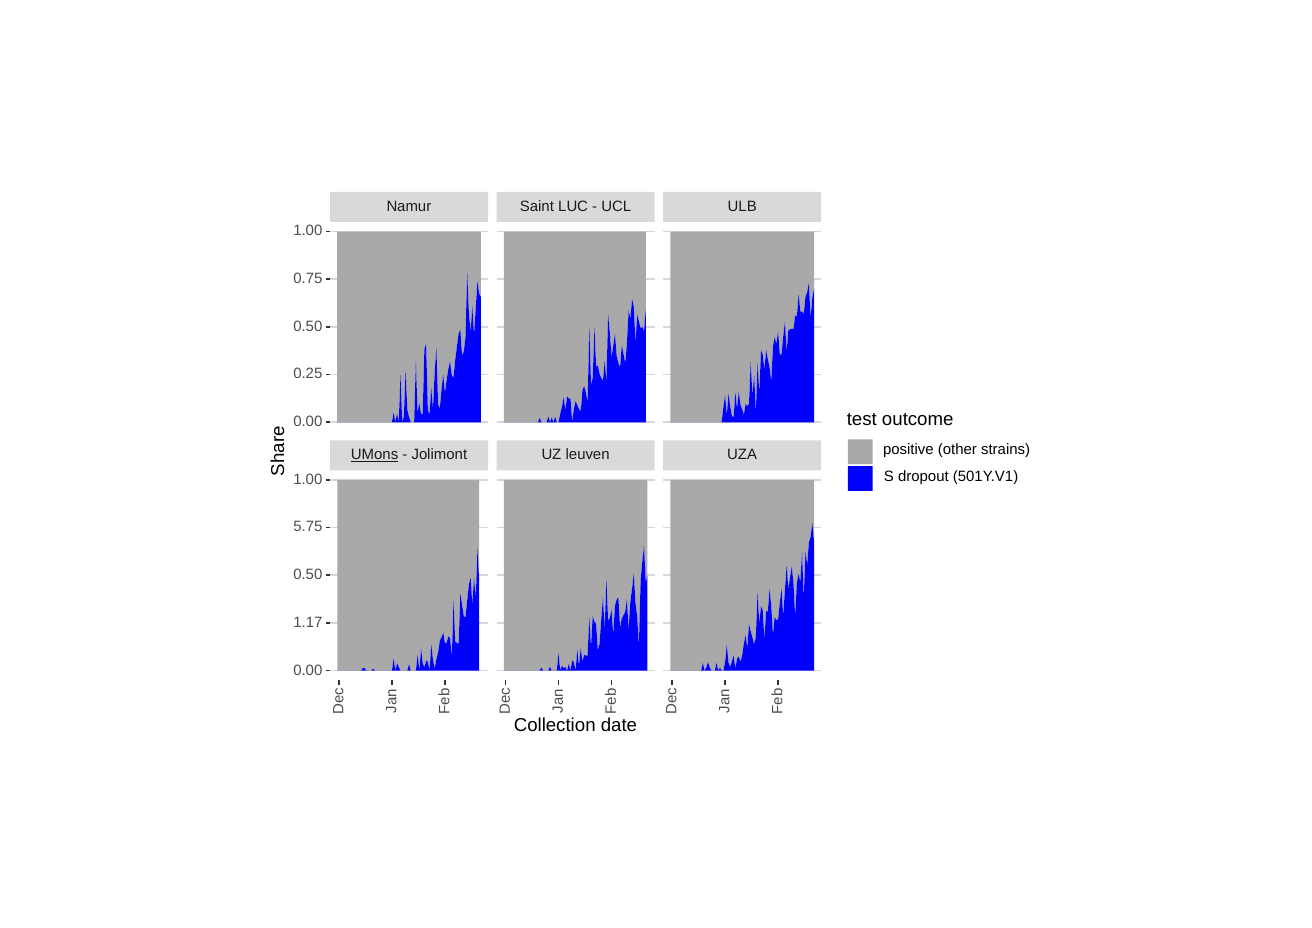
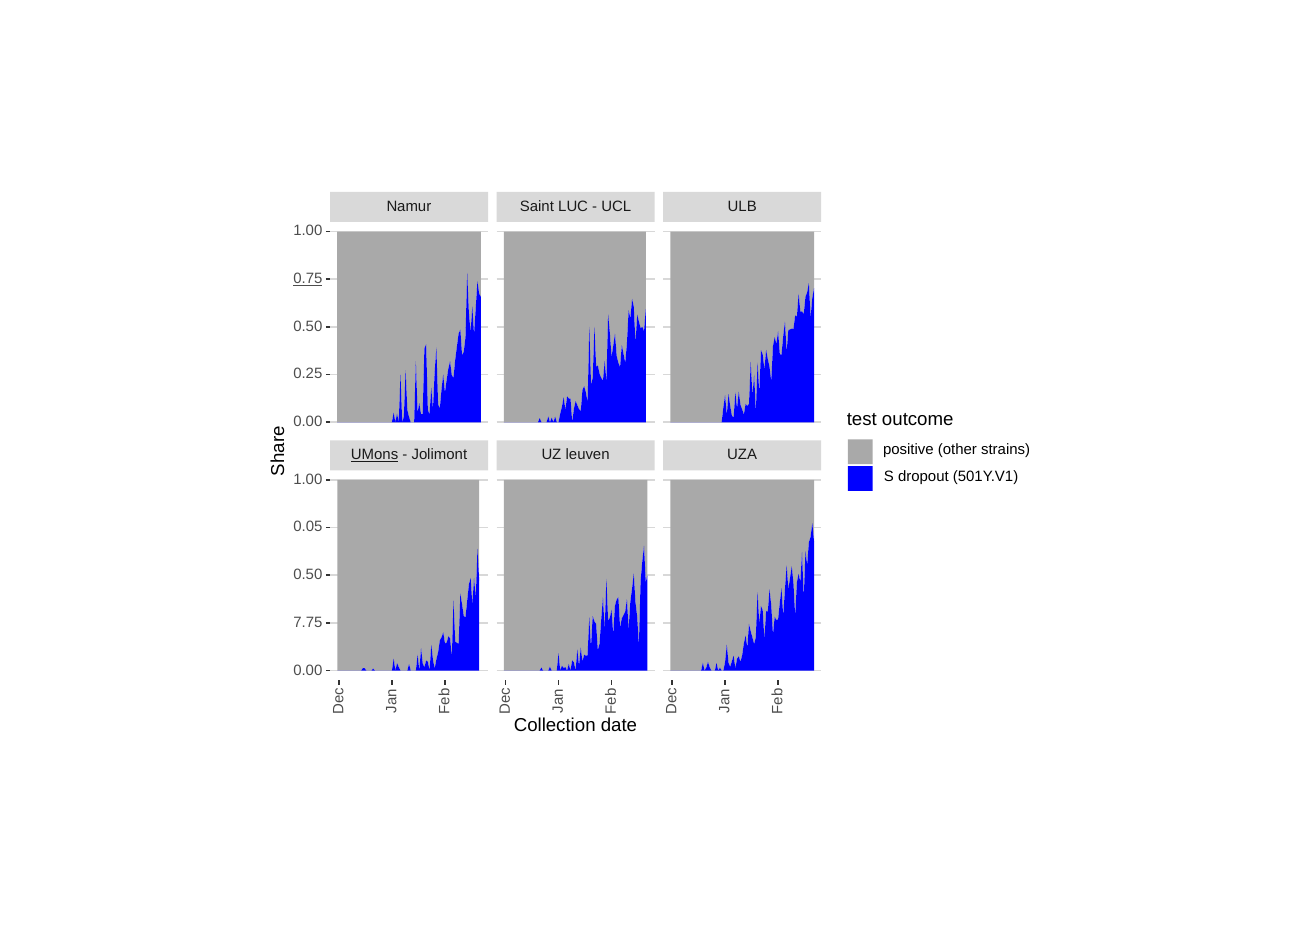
0.75 underline: none -> present
5.75: 5.75 -> 0.05
1.17: 1.17 -> 7.75
